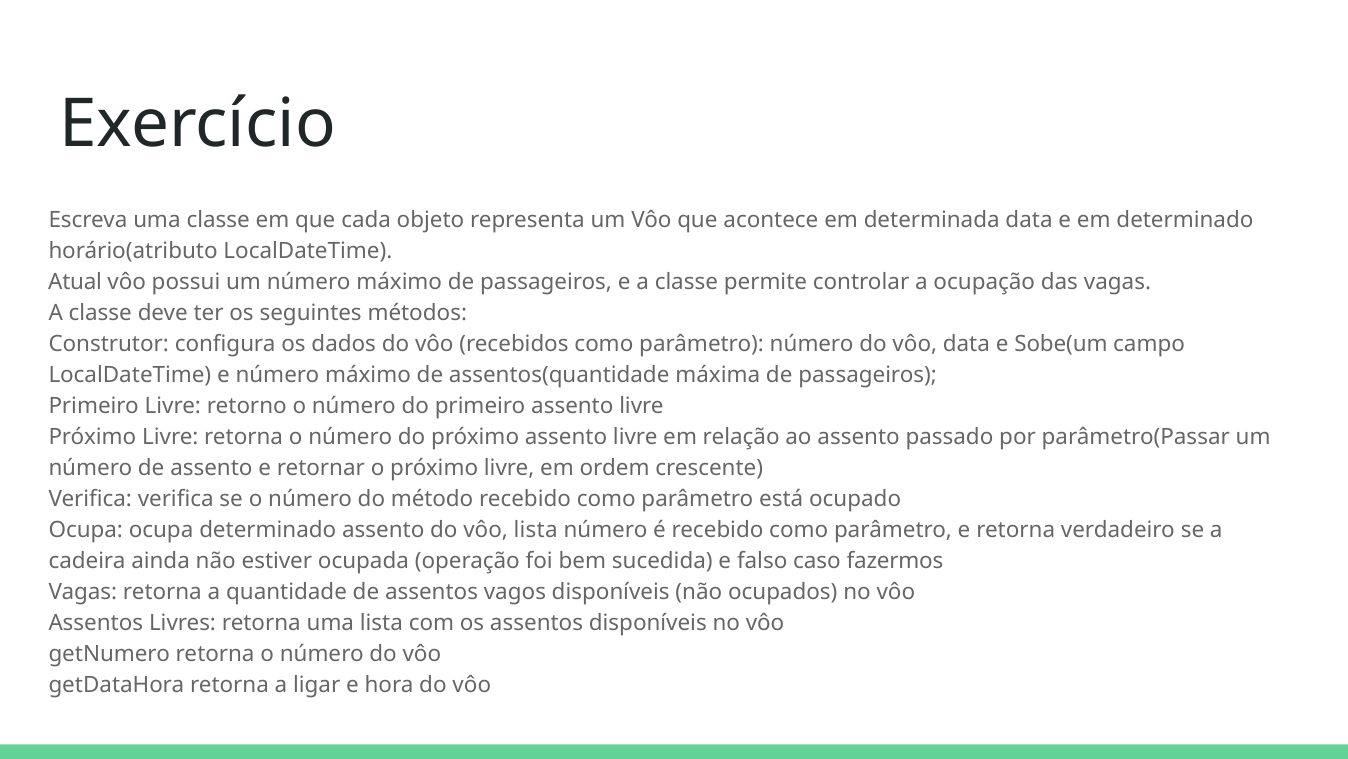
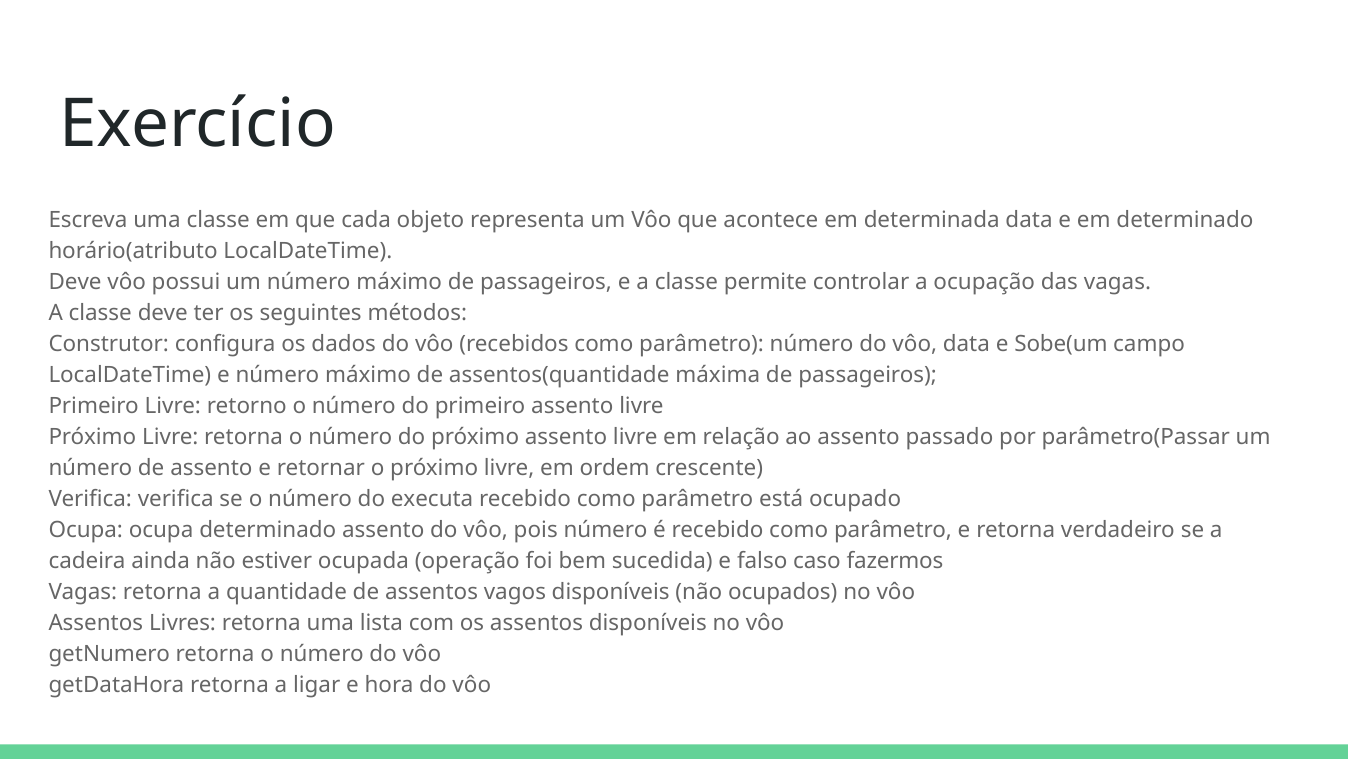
Atual at (75, 282): Atual -> Deve
método: método -> executa
vôo lista: lista -> pois
